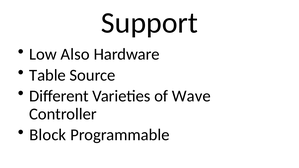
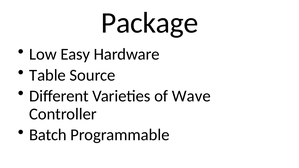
Support: Support -> Package
Also: Also -> Easy
Block: Block -> Batch
